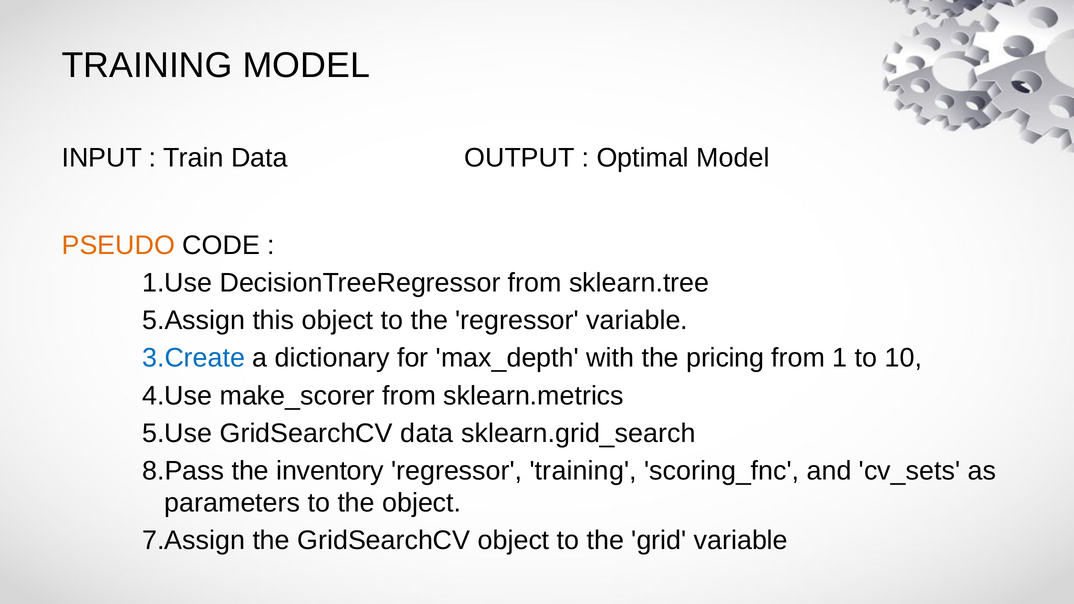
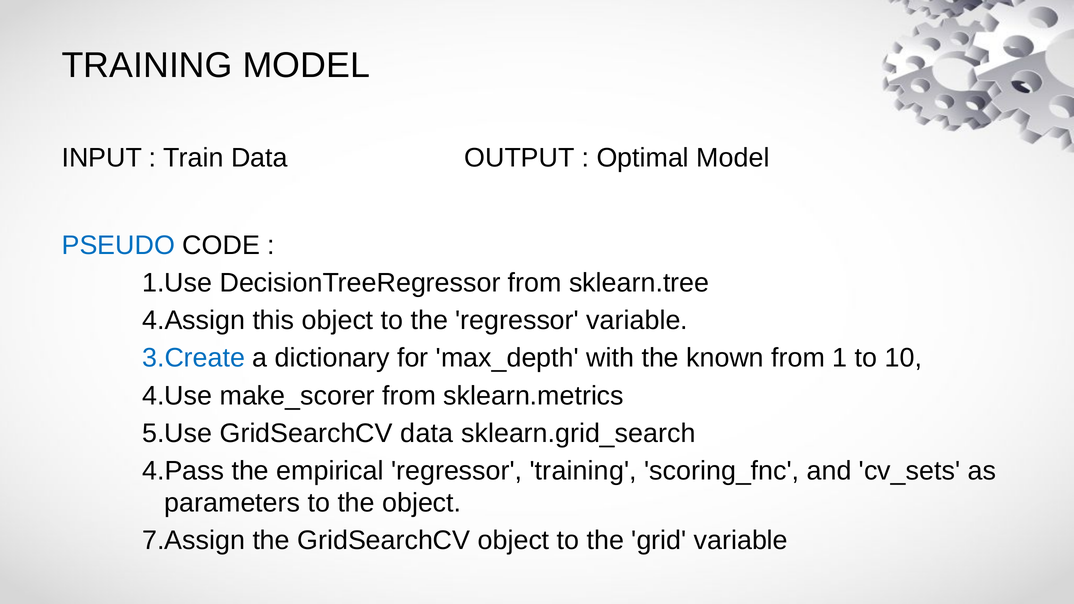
PSEUDO colour: orange -> blue
5.Assign: 5.Assign -> 4.Assign
pricing: pricing -> known
8.Pass: 8.Pass -> 4.Pass
inventory: inventory -> empirical
